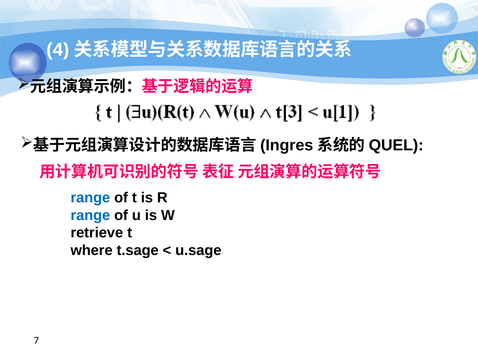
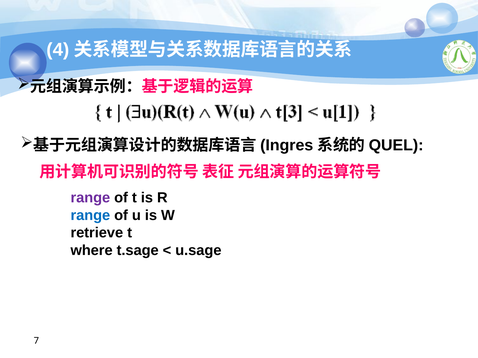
range at (90, 198) colour: blue -> purple
